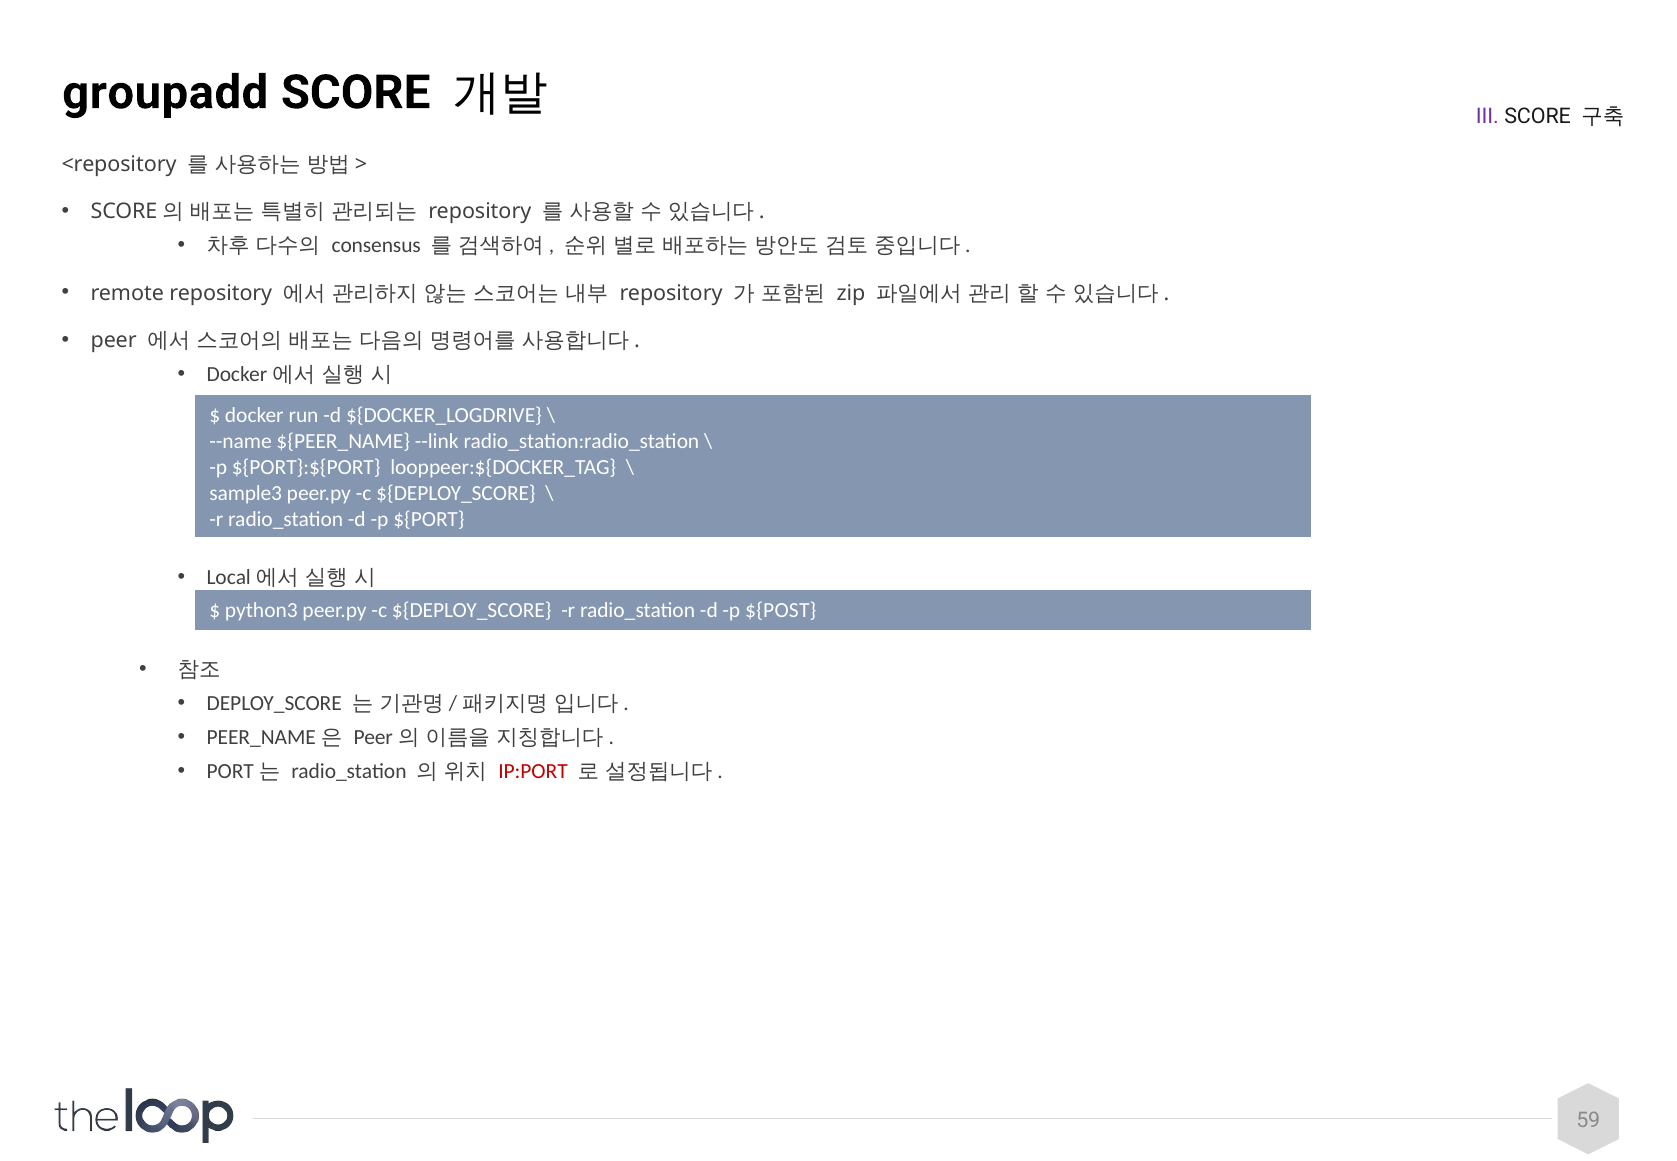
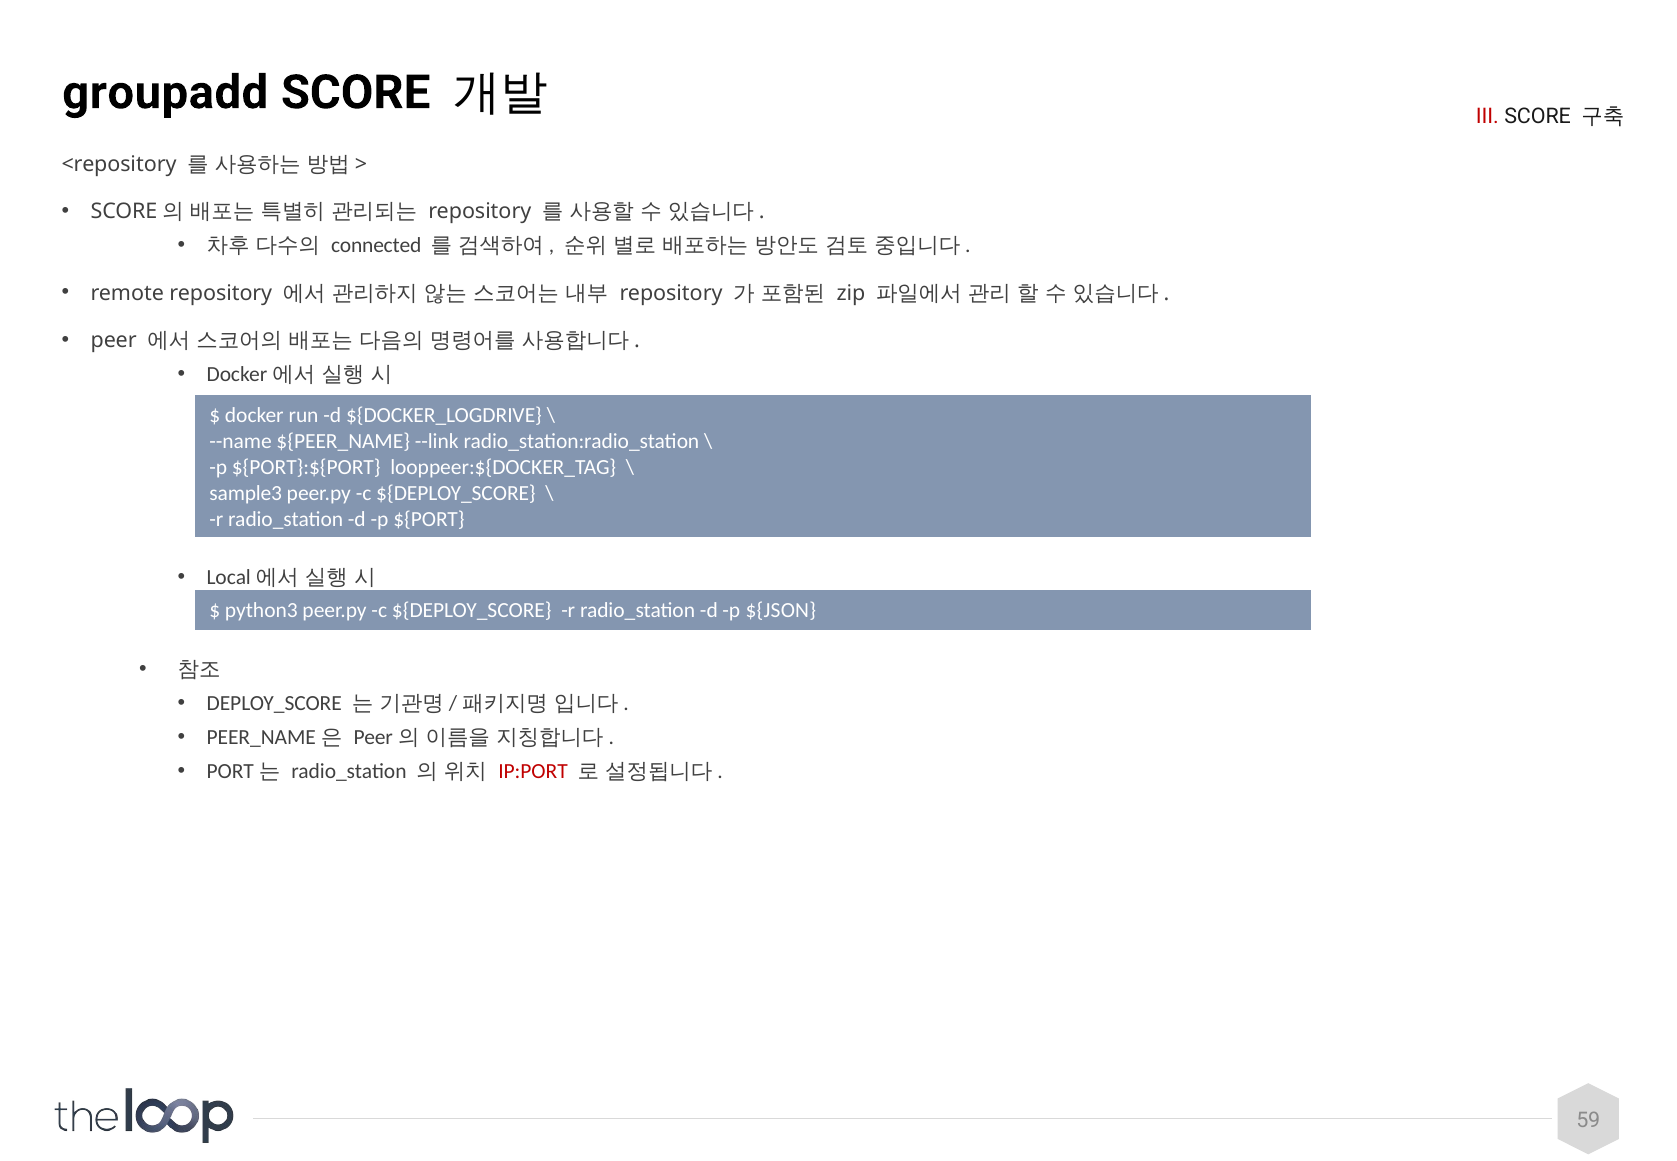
III colour: purple -> red
consensus: consensus -> connected
${POST: ${POST -> ${JSON
